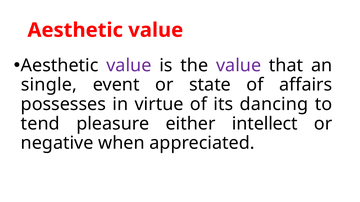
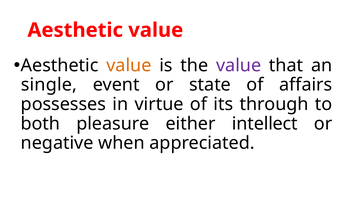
value at (129, 66) colour: purple -> orange
dancing: dancing -> through
tend: tend -> both
